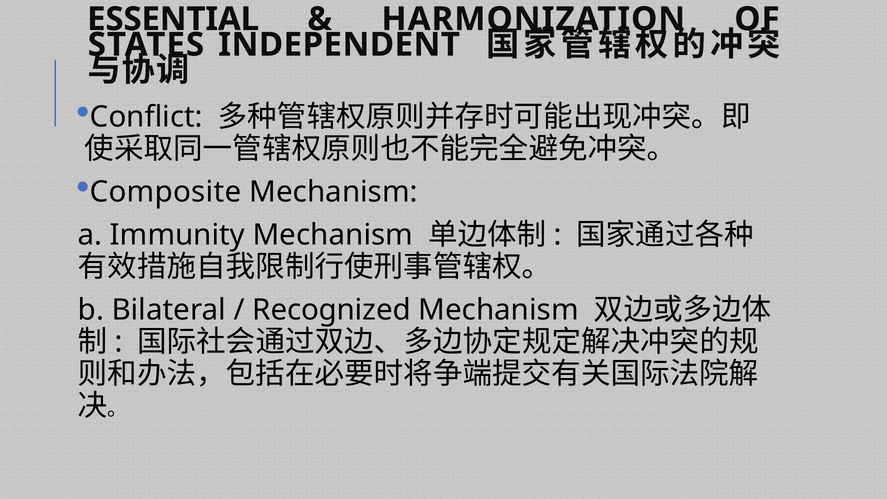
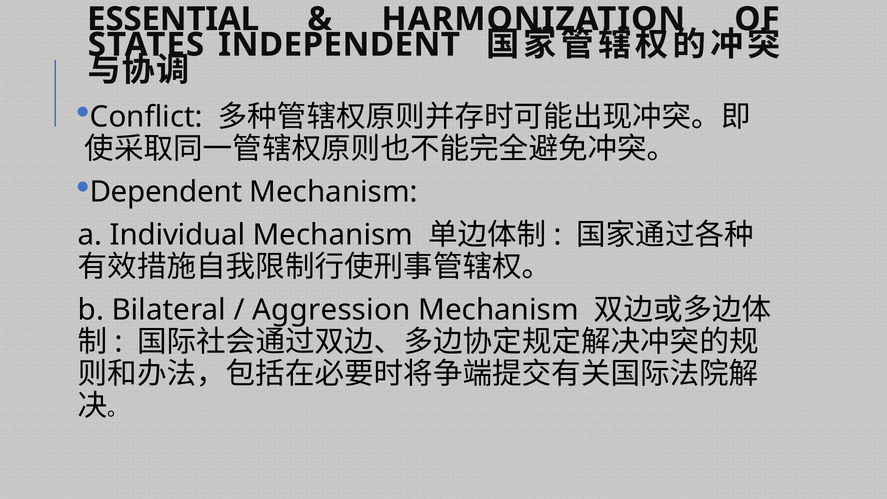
Composite: Composite -> Dependent
Immunity: Immunity -> Individual
Recognized: Recognized -> Aggression
